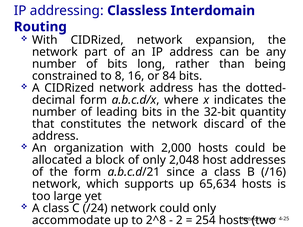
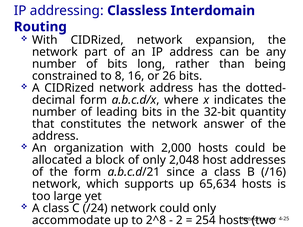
84: 84 -> 26
discard: discard -> answer
